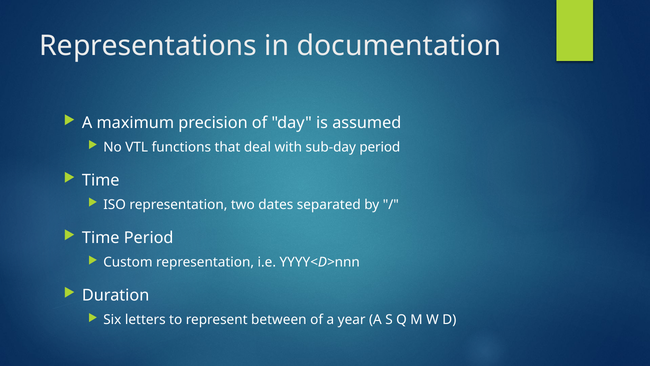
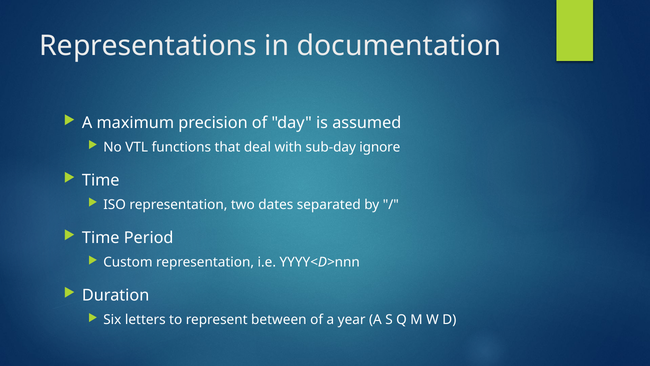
sub-day period: period -> ignore
